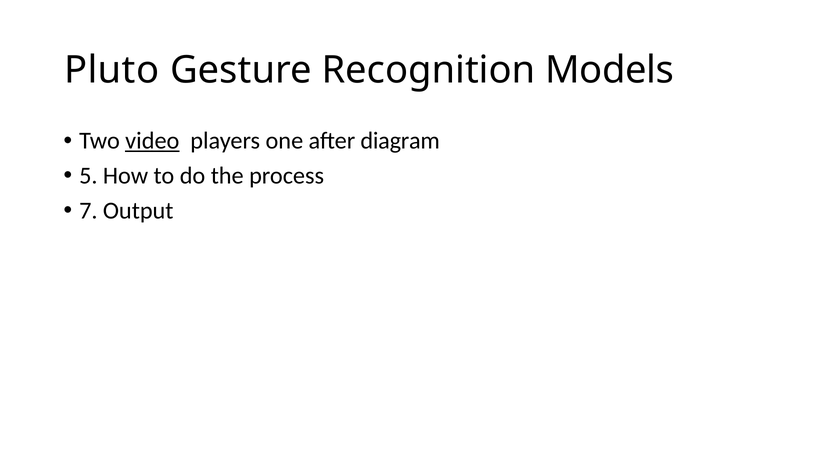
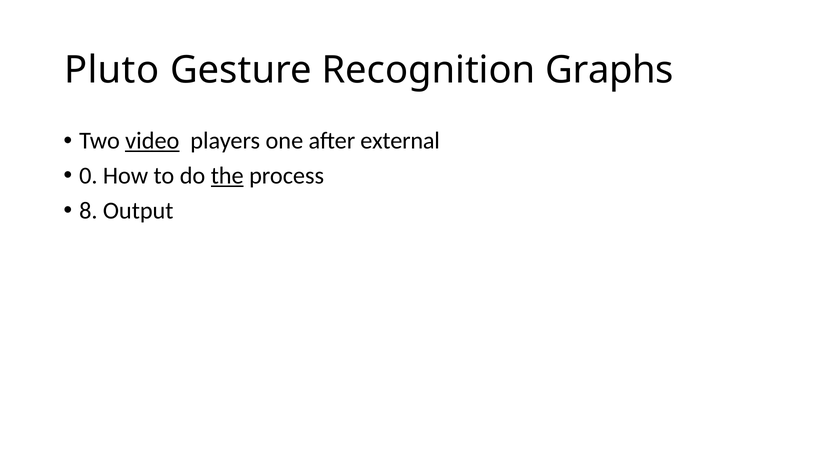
Models: Models -> Graphs
diagram: diagram -> external
5: 5 -> 0
the underline: none -> present
7: 7 -> 8
